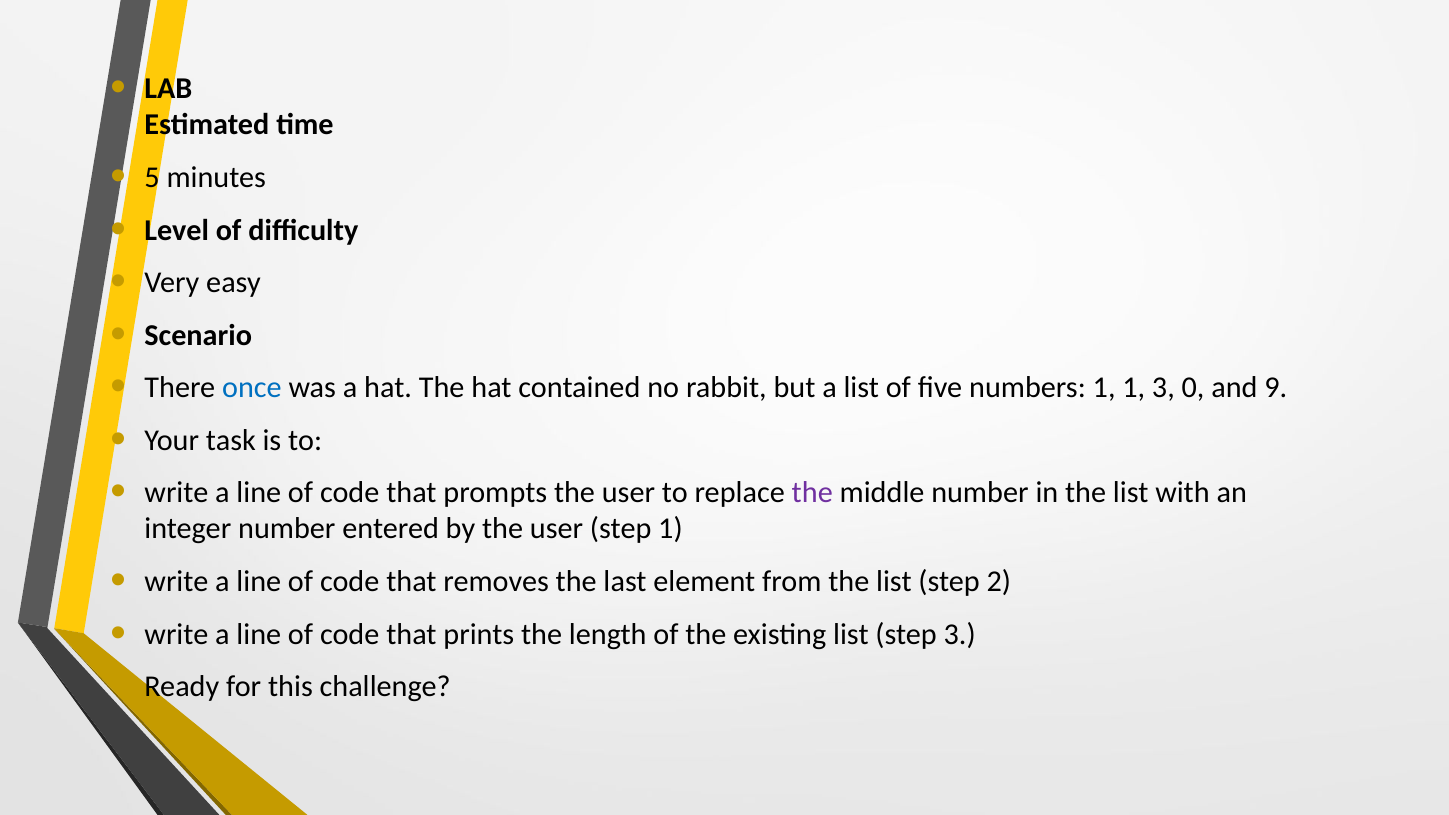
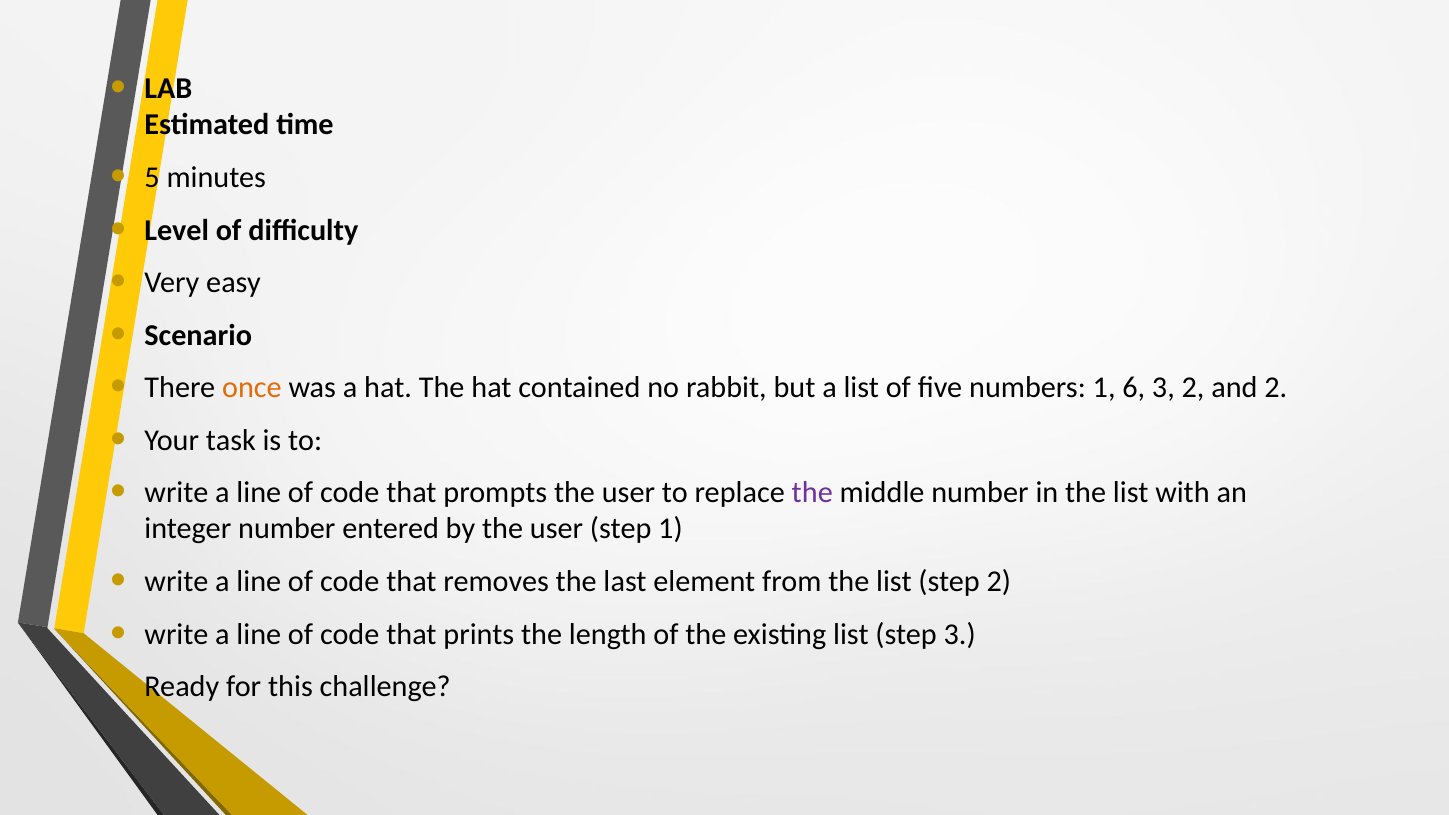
once colour: blue -> orange
1 1: 1 -> 6
3 0: 0 -> 2
and 9: 9 -> 2
